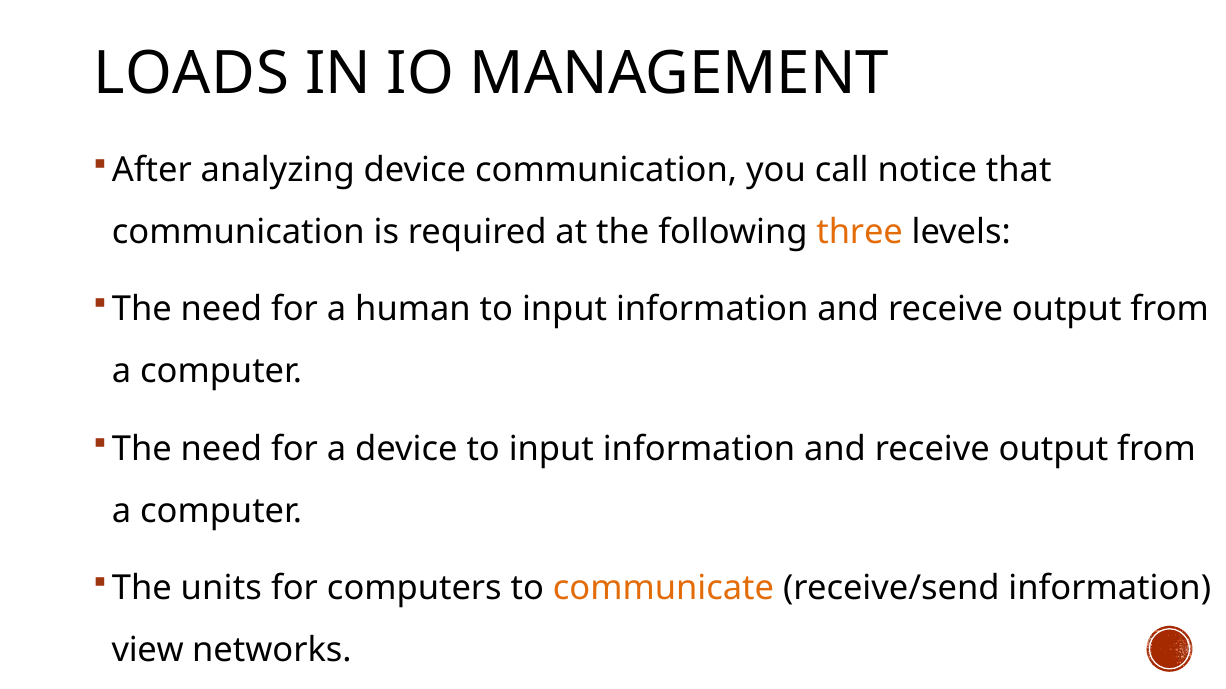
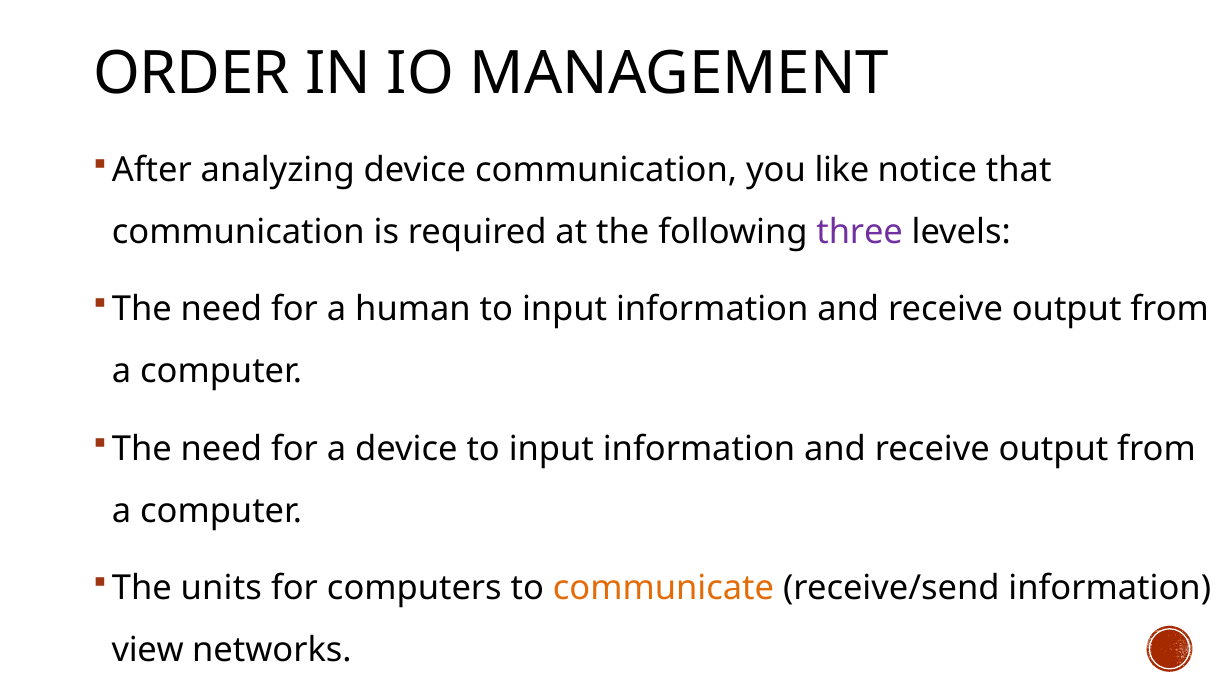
LOADS: LOADS -> ORDER
call: call -> like
three colour: orange -> purple
